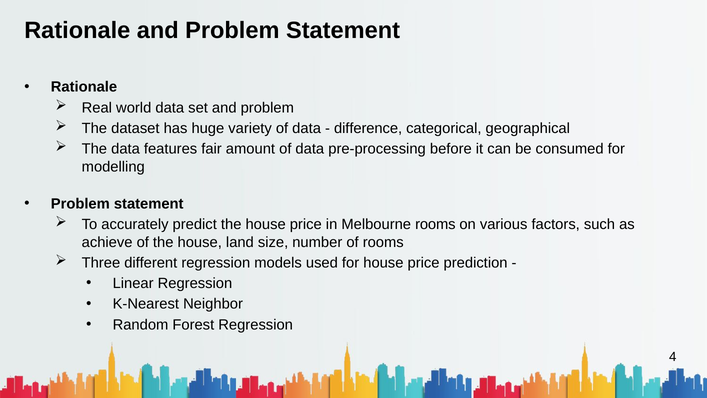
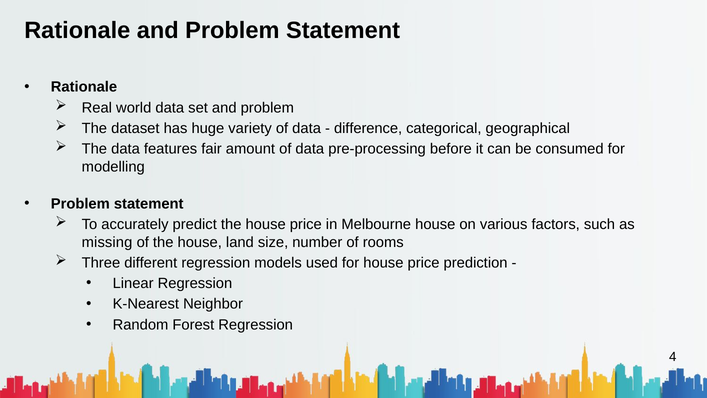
Melbourne rooms: rooms -> house
achieve: achieve -> missing
